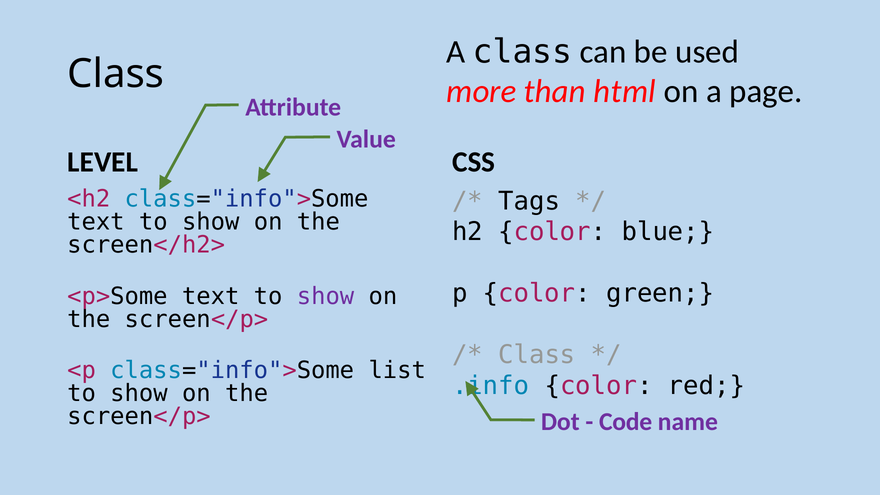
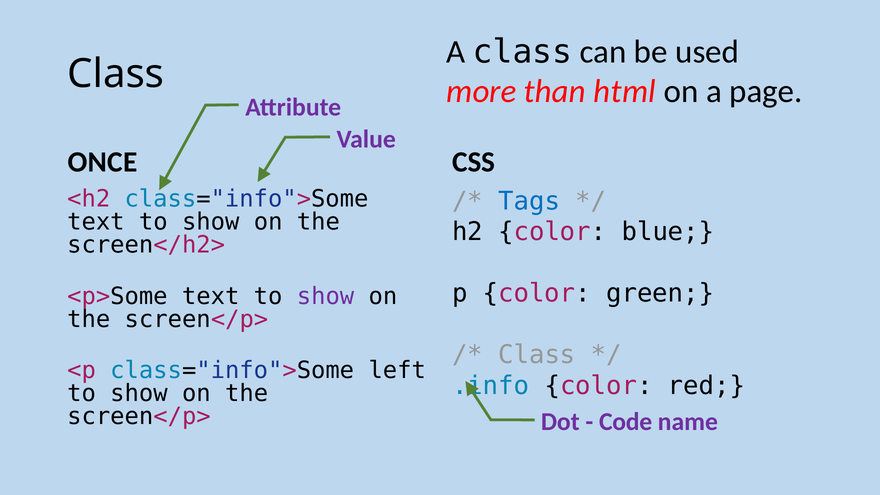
LEVEL: LEVEL -> ONCE
Tags colour: black -> blue
list: list -> left
